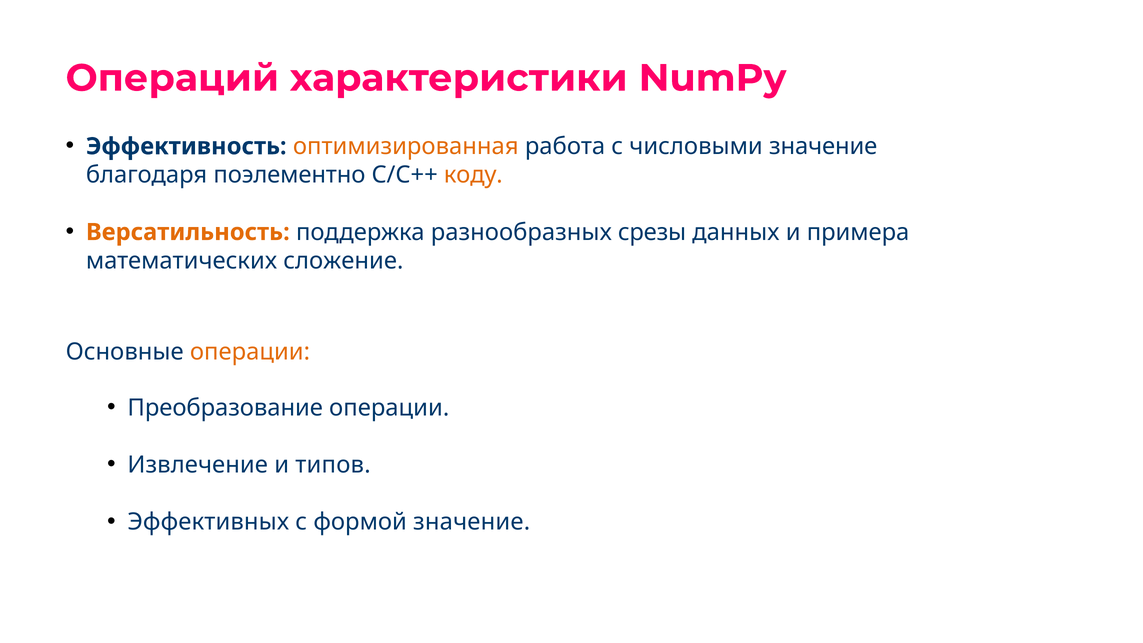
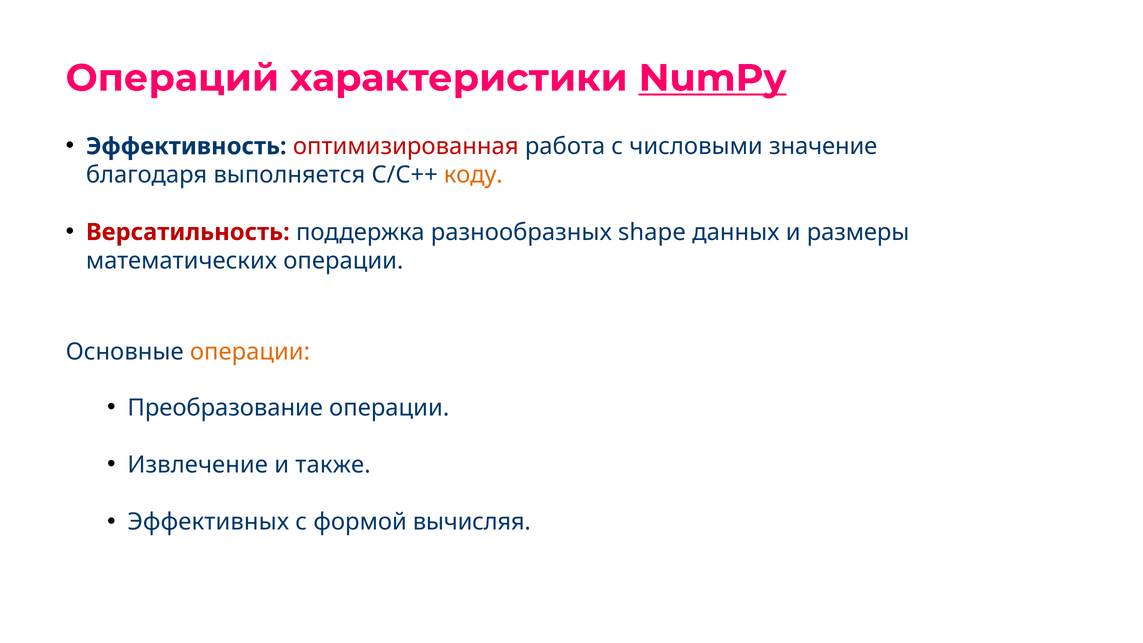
NumPy underline: none -> present
оптимизированная colour: orange -> red
поэлементно: поэлементно -> выполняется
Версатильность colour: orange -> red
срезы: срезы -> shape
примера: примера -> размеры
математических сложение: сложение -> операции
типов: типов -> также
формой значение: значение -> вычисляя
